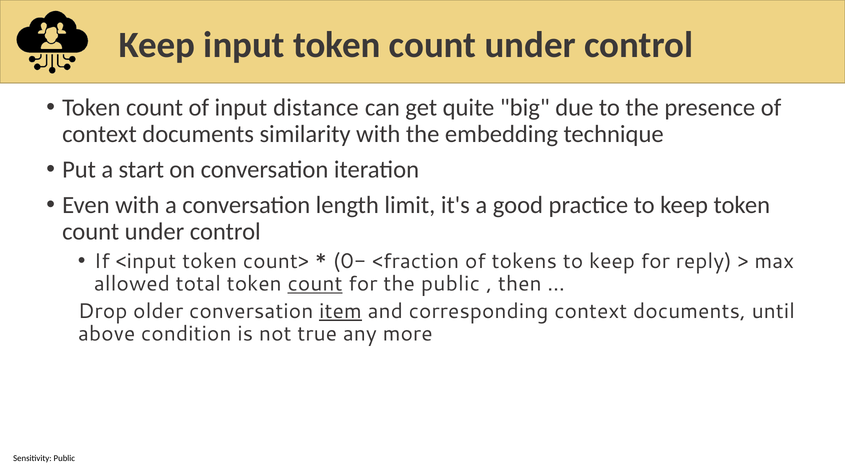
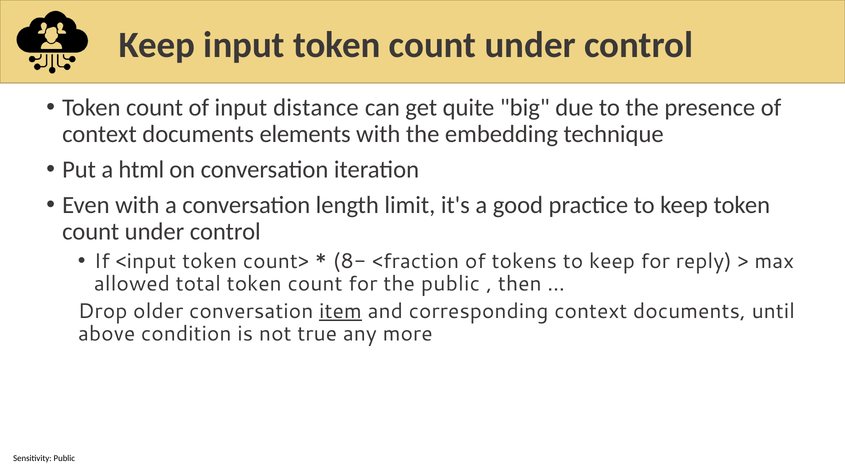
similarity: similarity -> elements
start: start -> html
0-: 0- -> 8-
count at (315, 283) underline: present -> none
